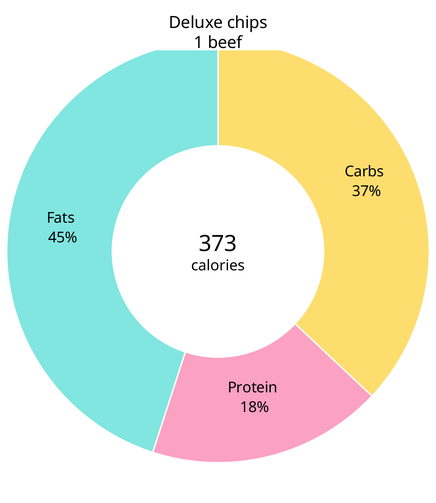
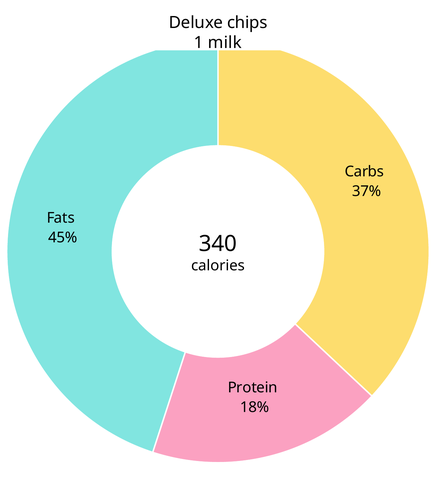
beef: beef -> milk
373: 373 -> 340
